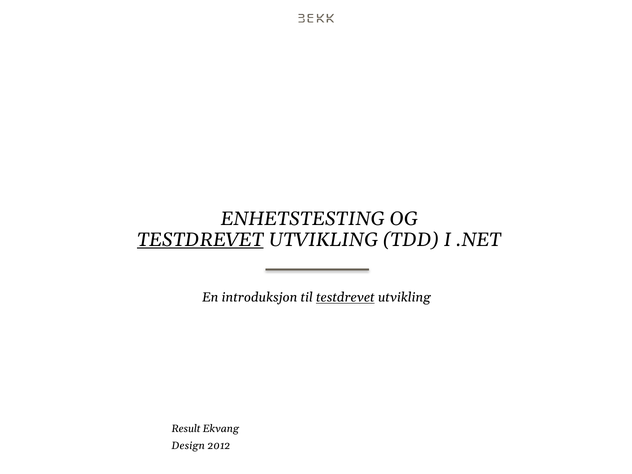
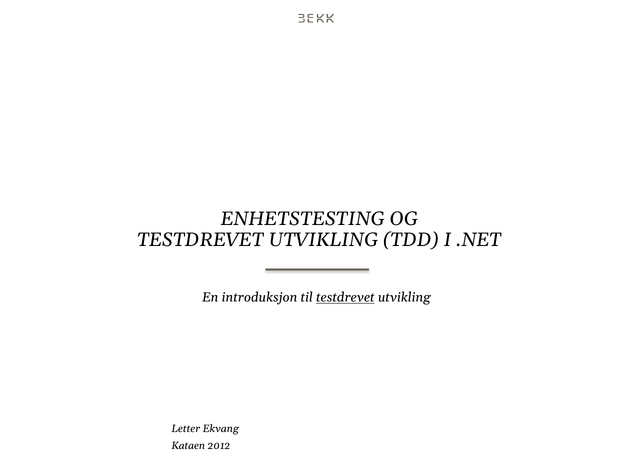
TESTDREVET at (200, 240) underline: present -> none
Result: Result -> Letter
Design: Design -> Kataen
